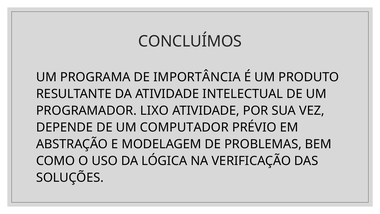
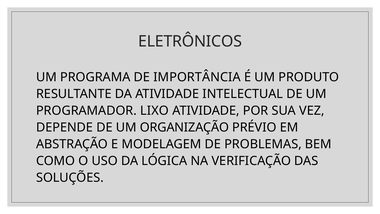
CONCLUÍMOS: CONCLUÍMOS -> ELETRÔNICOS
COMPUTADOR: COMPUTADOR -> ORGANIZAÇÃO
